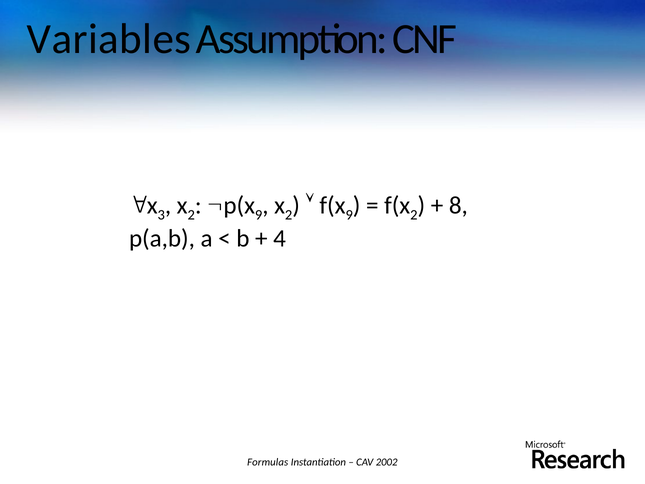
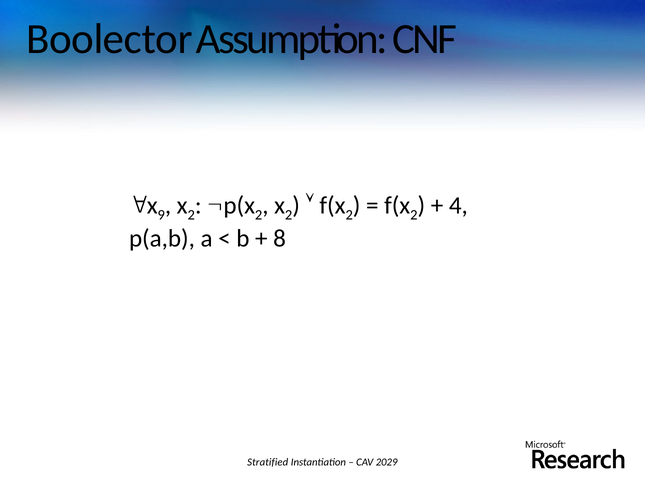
Variables: Variables -> Boolector
3: 3 -> 9
9 at (259, 215): 9 -> 2
9 at (349, 215): 9 -> 2
8: 8 -> 4
4: 4 -> 8
Formulas: Formulas -> Stratified
2002: 2002 -> 2029
